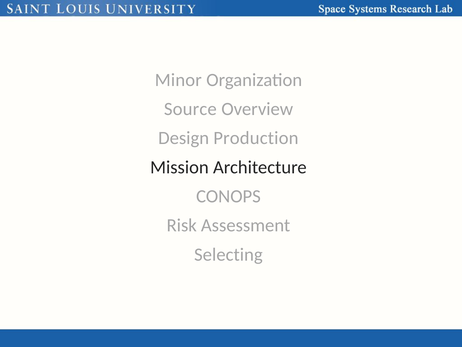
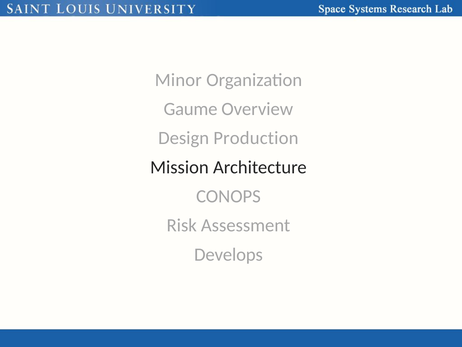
Source: Source -> Gaume
Selecting: Selecting -> Develops
